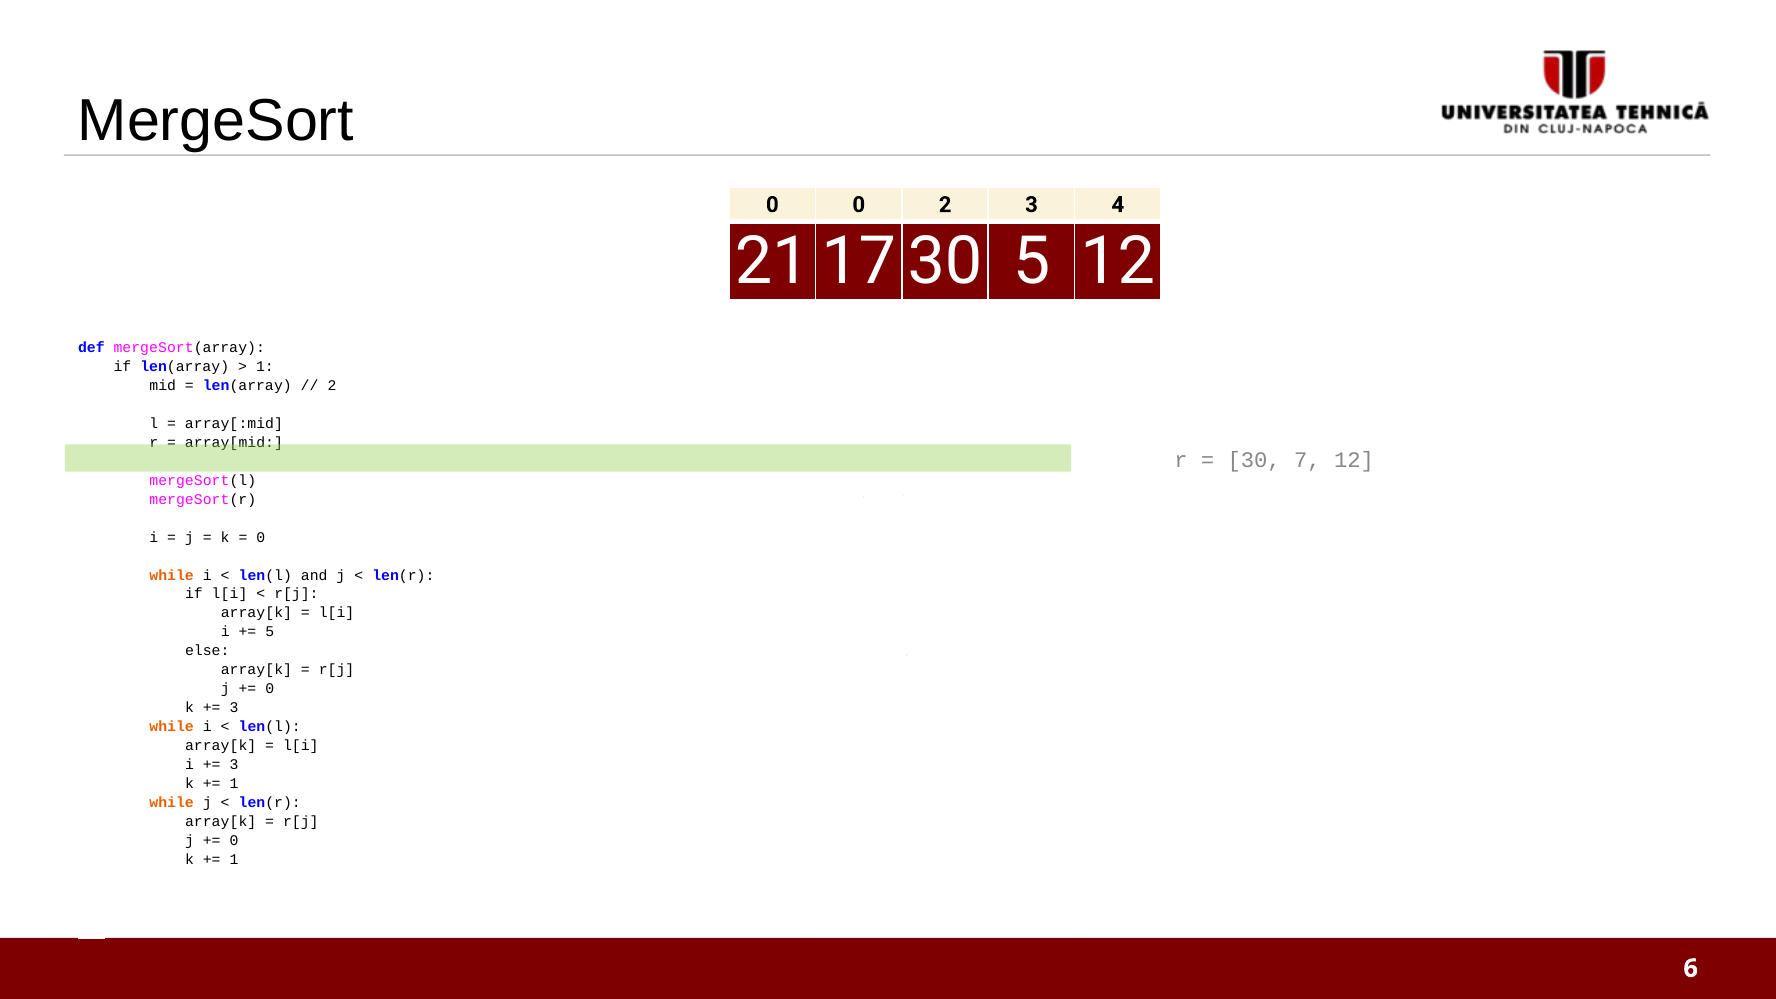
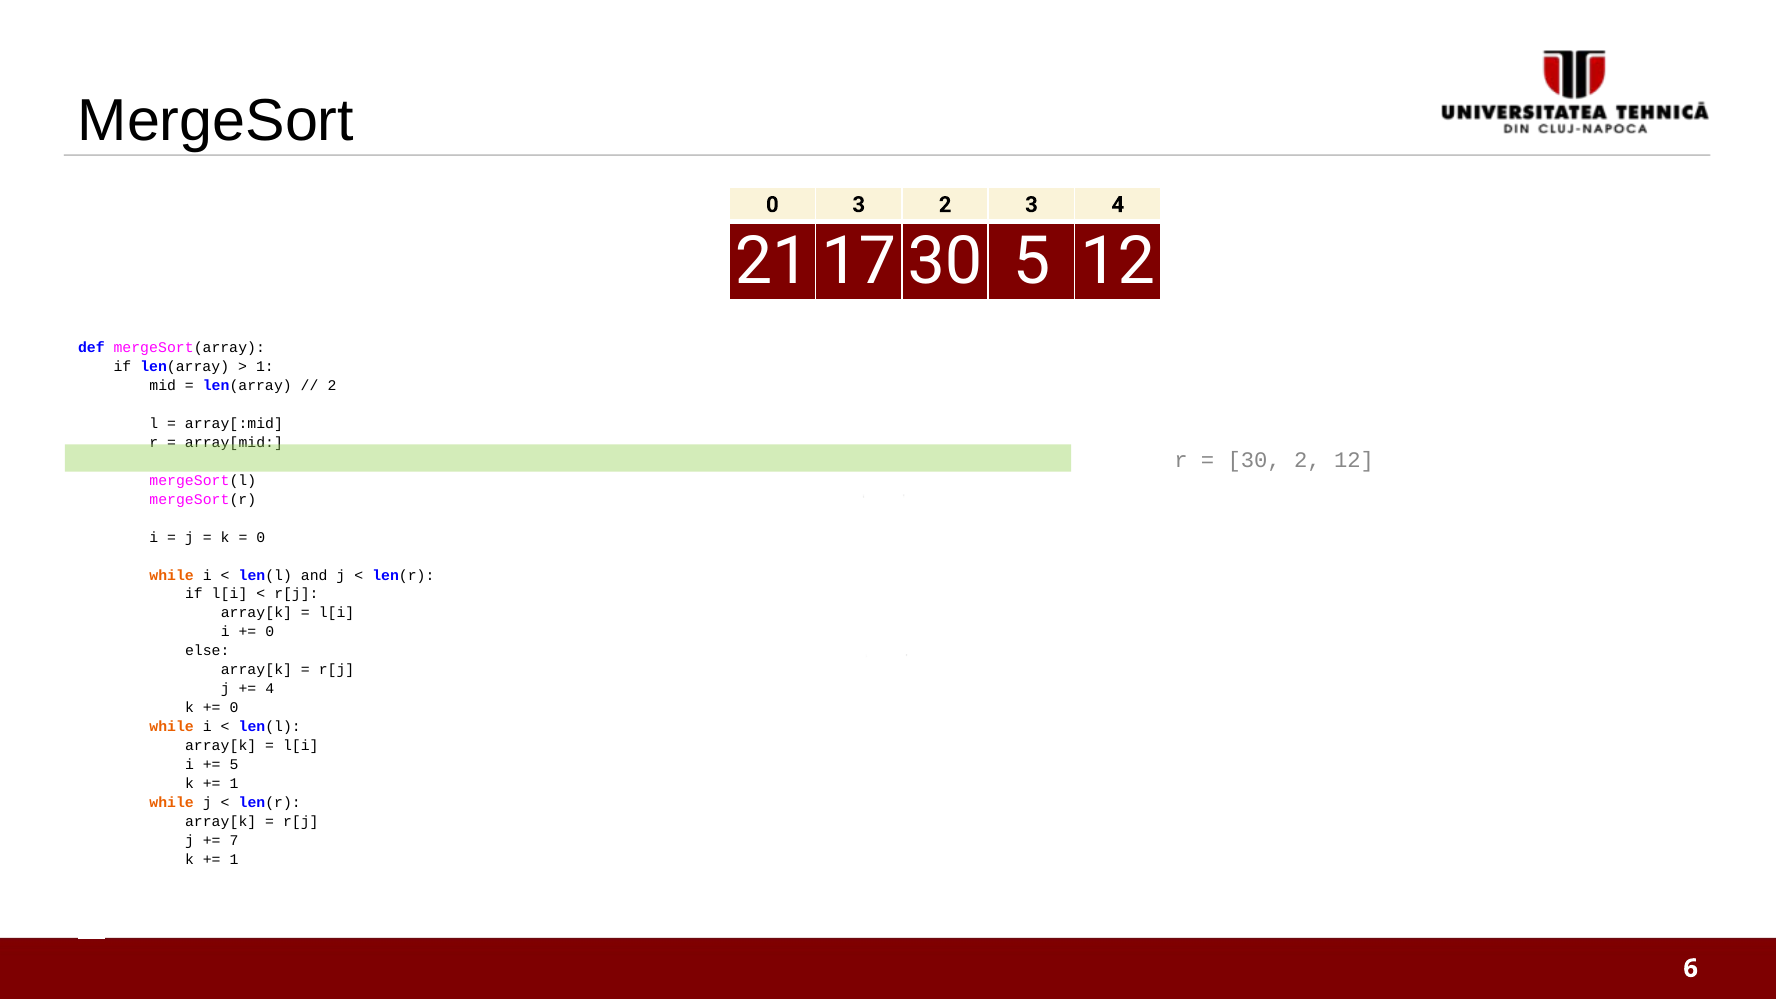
0 0: 0 -> 3
30 7: 7 -> 2
5 at (270, 632): 5 -> 0
0 at (270, 689): 0 -> 4
3 at (234, 708): 3 -> 0
3 at (234, 764): 3 -> 5
0 at (234, 840): 0 -> 7
